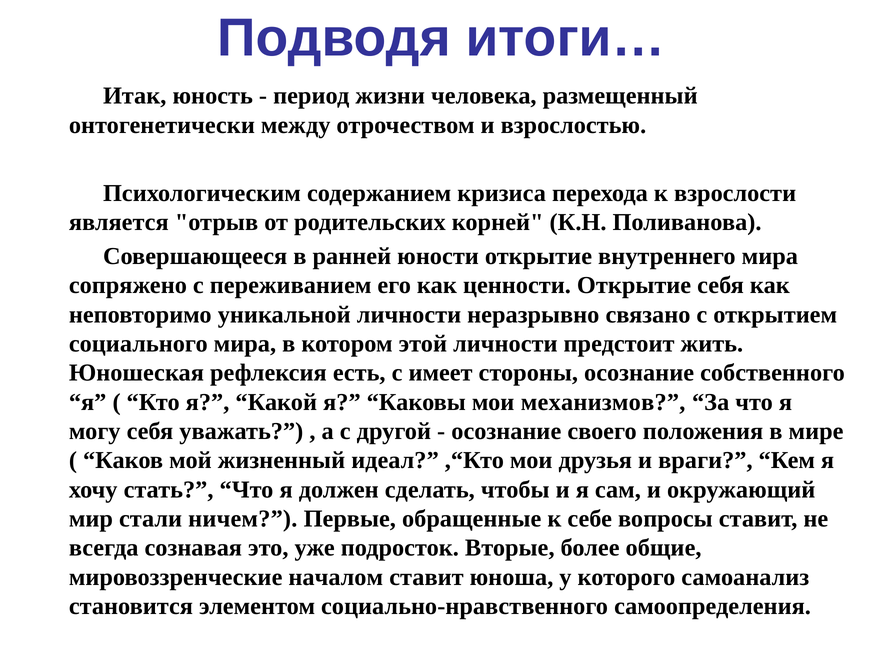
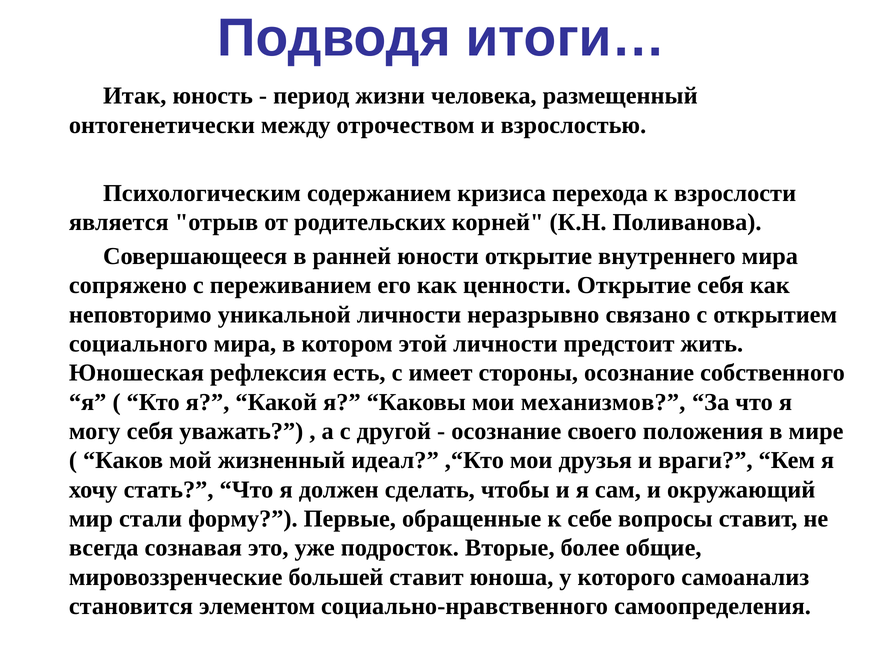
ничем: ничем -> форму
началом: началом -> большей
